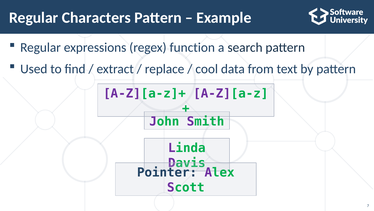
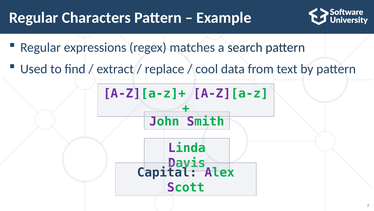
function: function -> matches
Pointer: Pointer -> Capital
